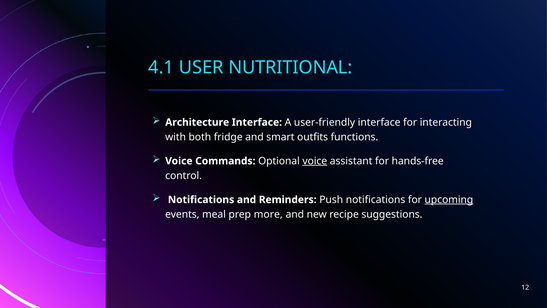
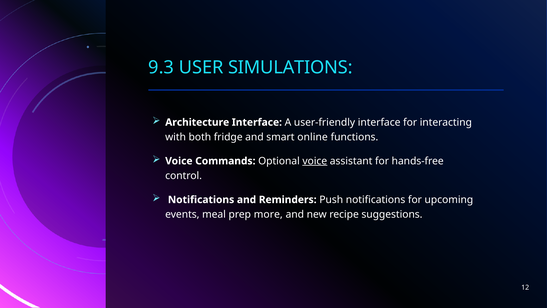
4.1: 4.1 -> 9.3
NUTRITIONAL: NUTRITIONAL -> SIMULATIONS
outfits: outfits -> online
upcoming underline: present -> none
